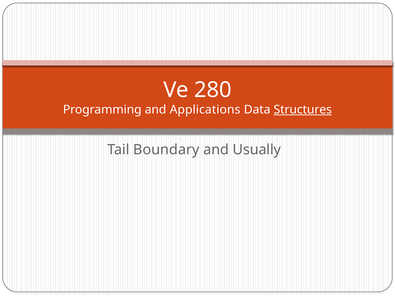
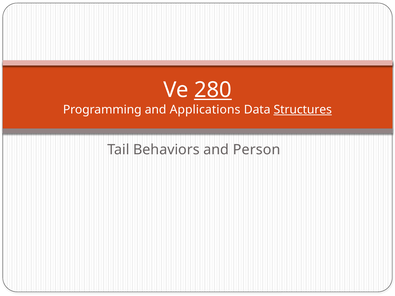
280 underline: none -> present
Boundary: Boundary -> Behaviors
Usually: Usually -> Person
